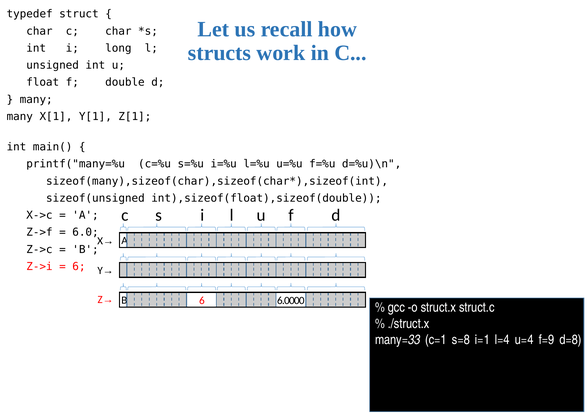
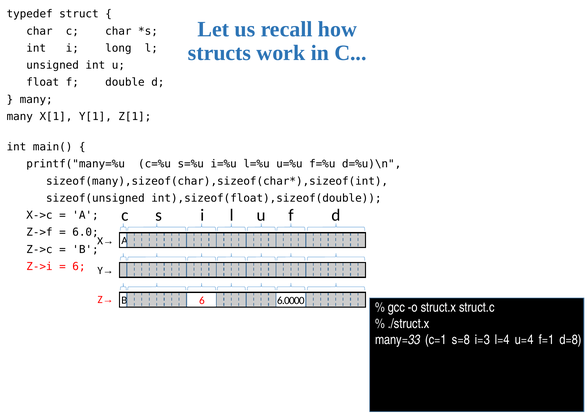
i=1: i=1 -> i=3
f=9: f=9 -> f=1
